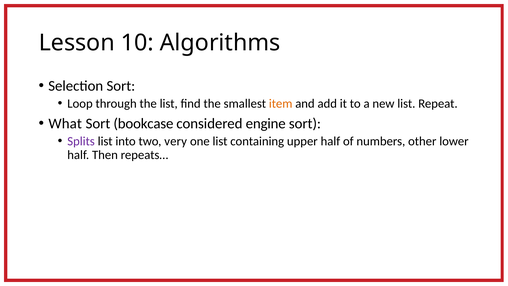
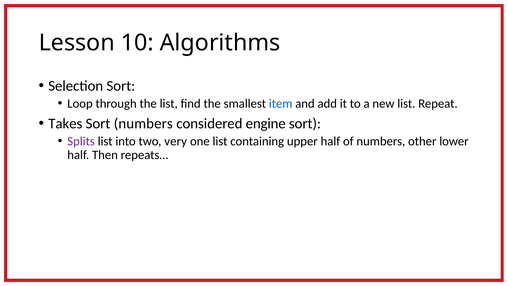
item colour: orange -> blue
What: What -> Takes
Sort bookcase: bookcase -> numbers
